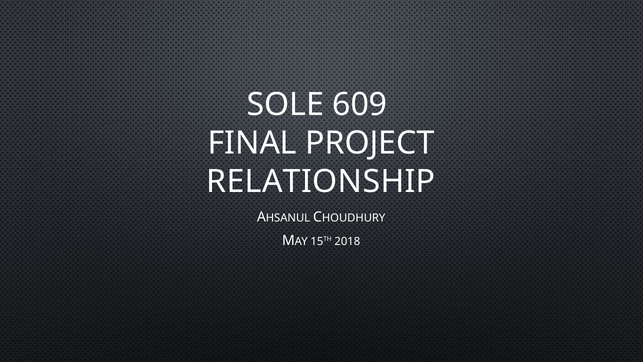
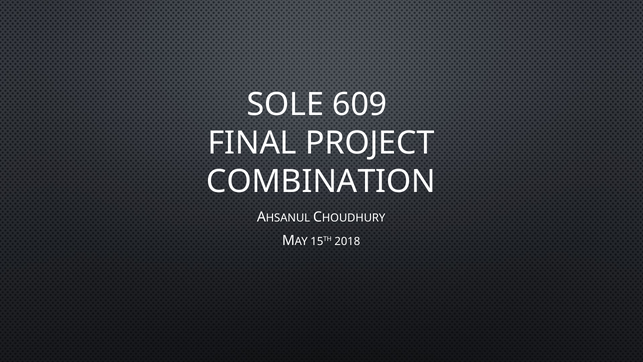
RELATIONSHIP: RELATIONSHIP -> COMBINATION
